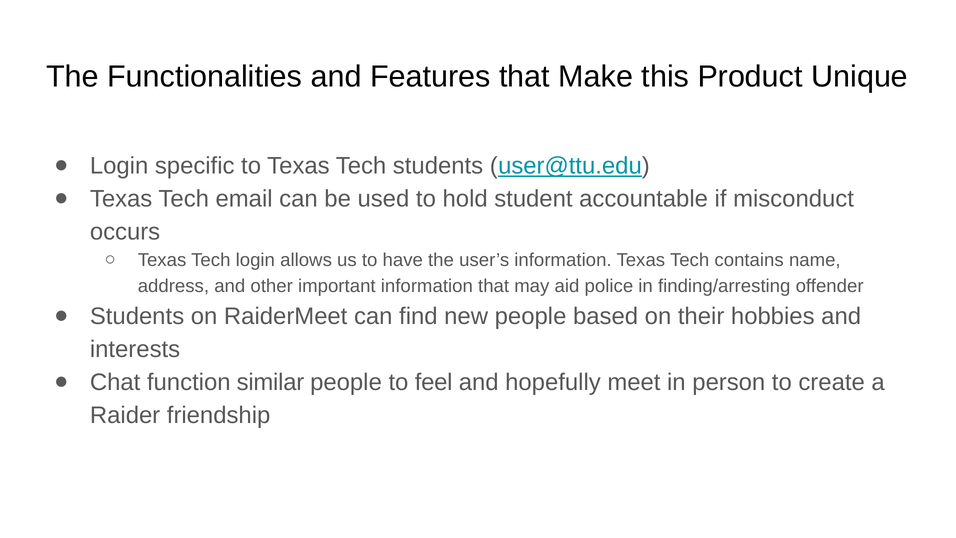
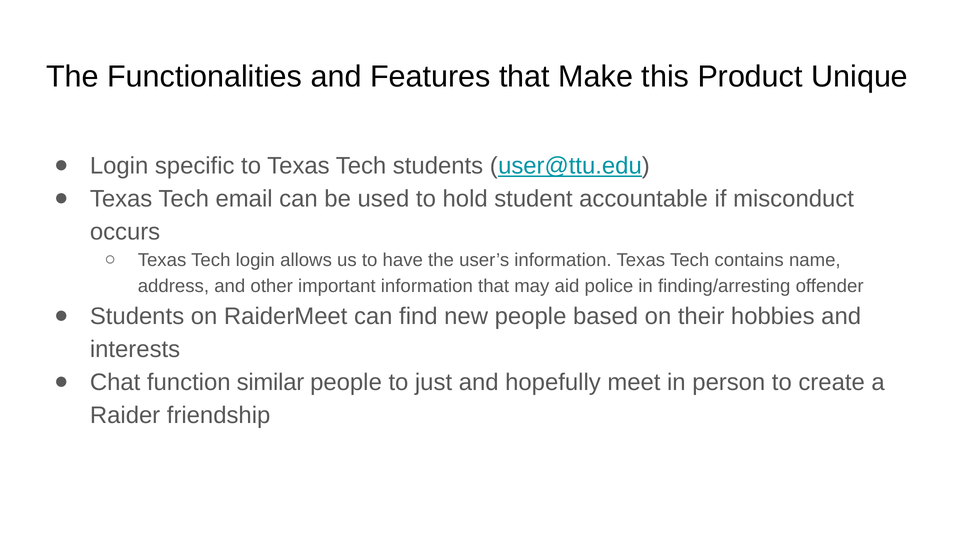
feel: feel -> just
